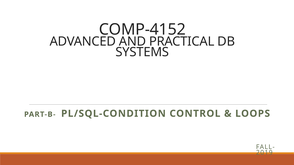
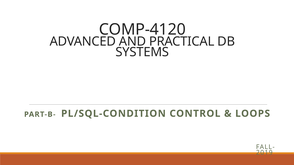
COMP-4152: COMP-4152 -> COMP-4120
